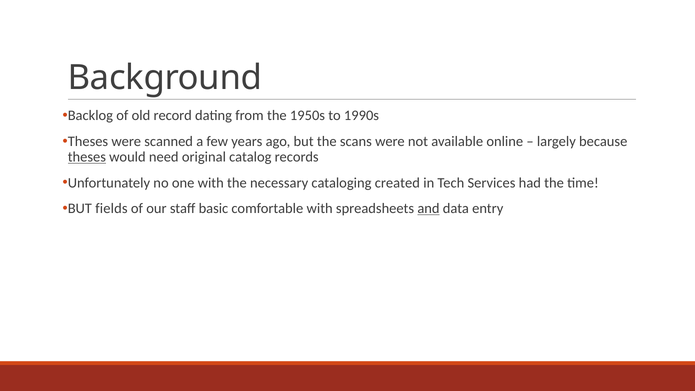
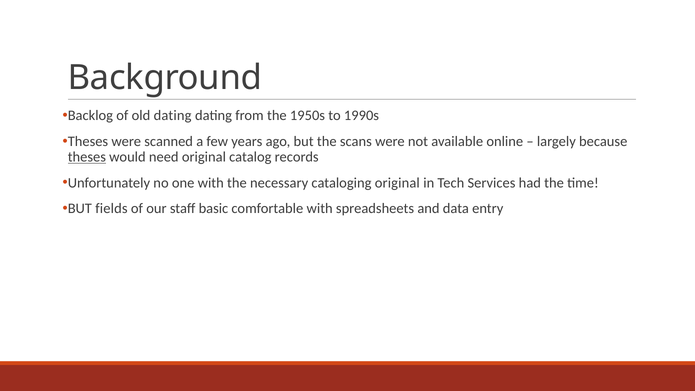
old record: record -> dating
cataloging created: created -> original
and underline: present -> none
